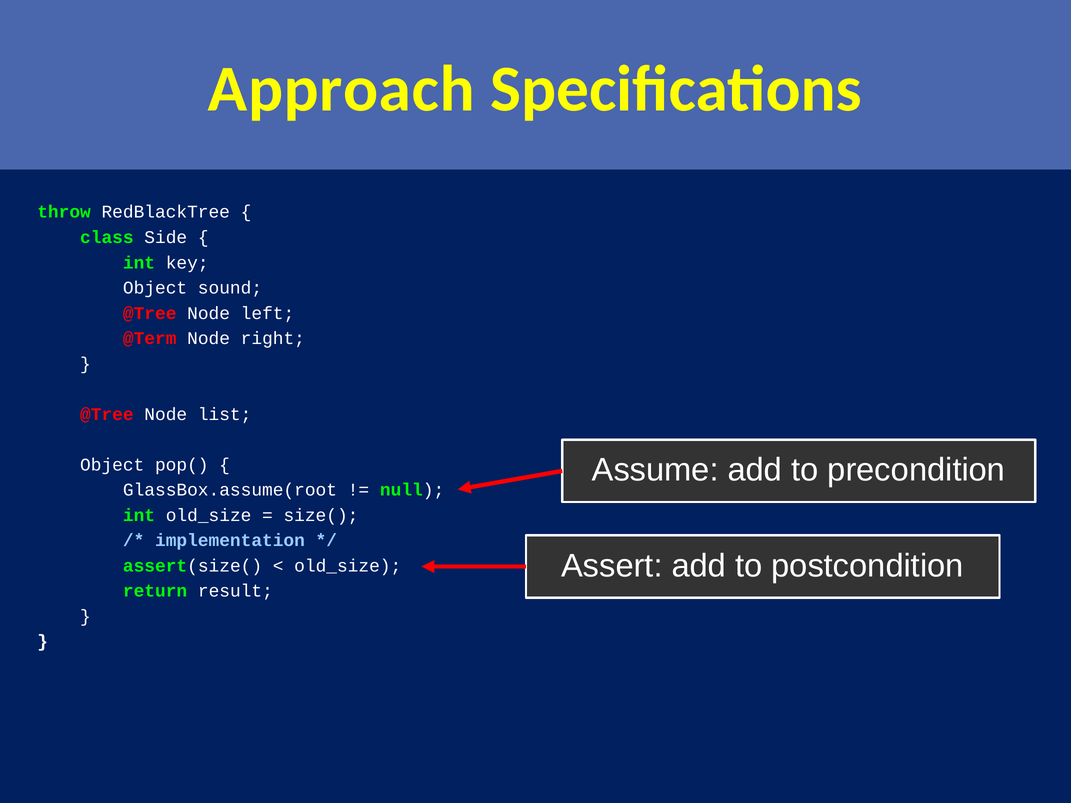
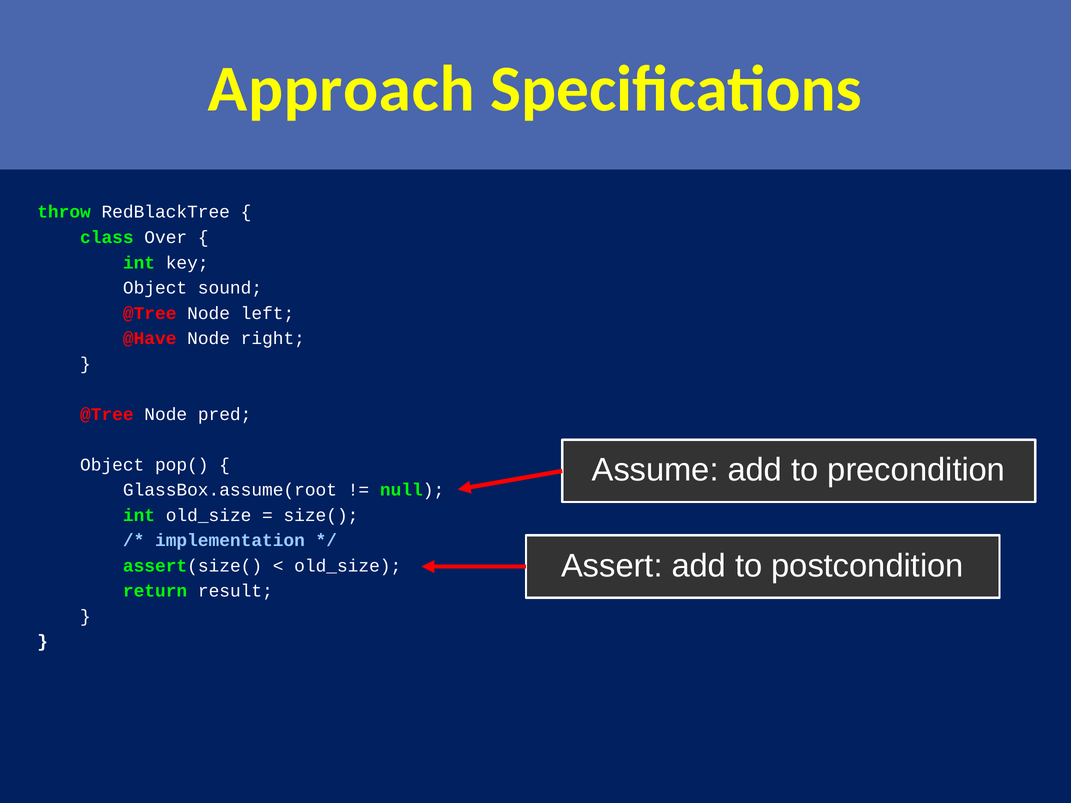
Side: Side -> Over
@Term: @Term -> @Have
list: list -> pred
